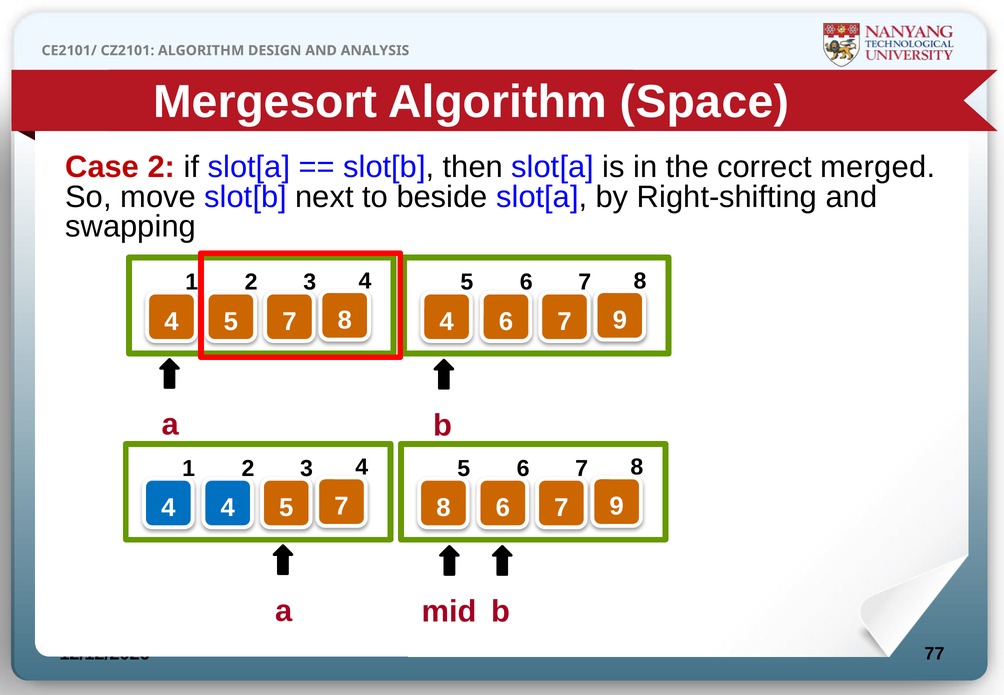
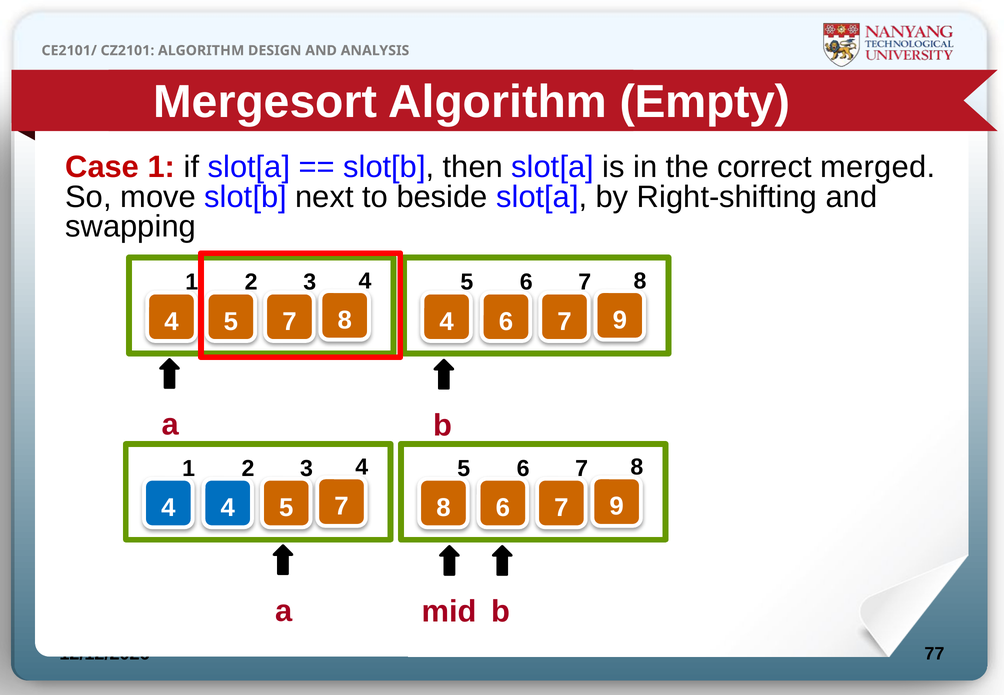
Space: Space -> Empty
Case 2: 2 -> 1
